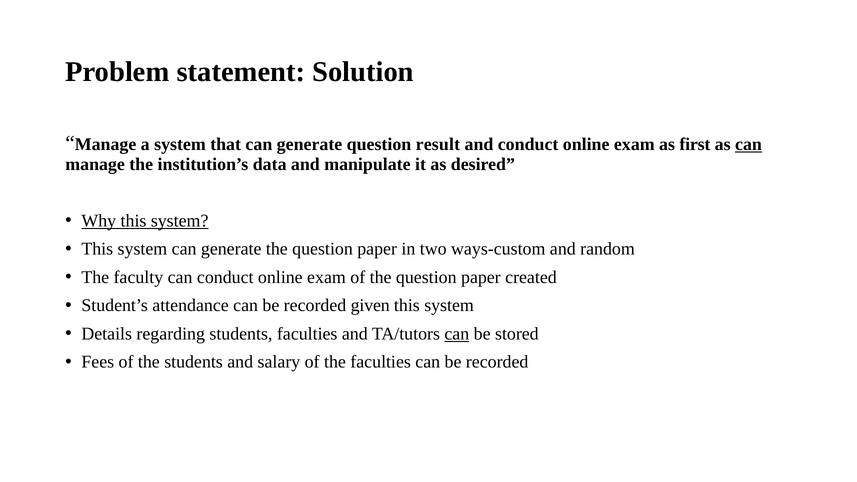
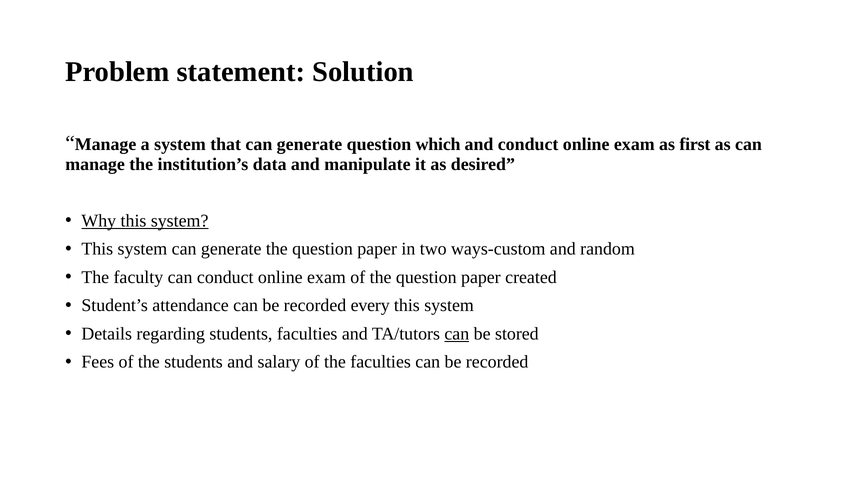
result: result -> which
can at (748, 144) underline: present -> none
given: given -> every
